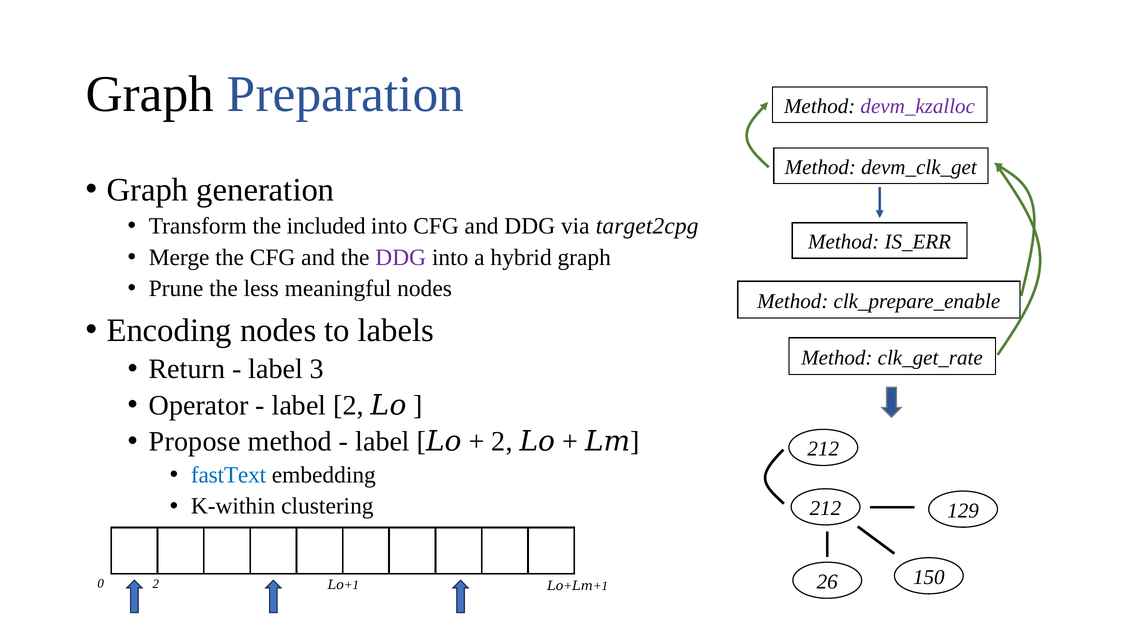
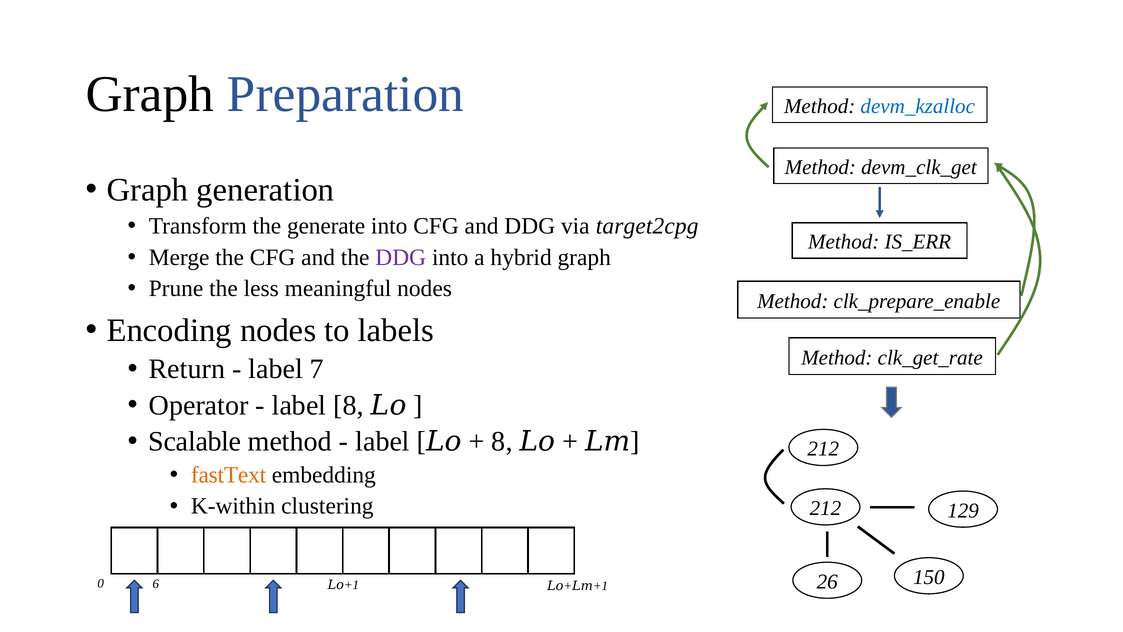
devm_kzalloc colour: purple -> blue
included: included -> generate
3: 3 -> 7
label 2: 2 -> 8
Propose: Propose -> Scalable
2 at (502, 441): 2 -> 8
fastText colour: blue -> orange
0 2: 2 -> 6
